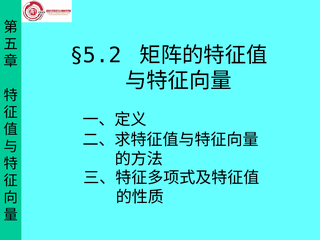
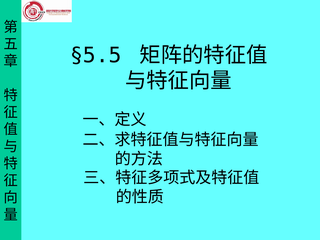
§5.2: §5.2 -> §5.5
